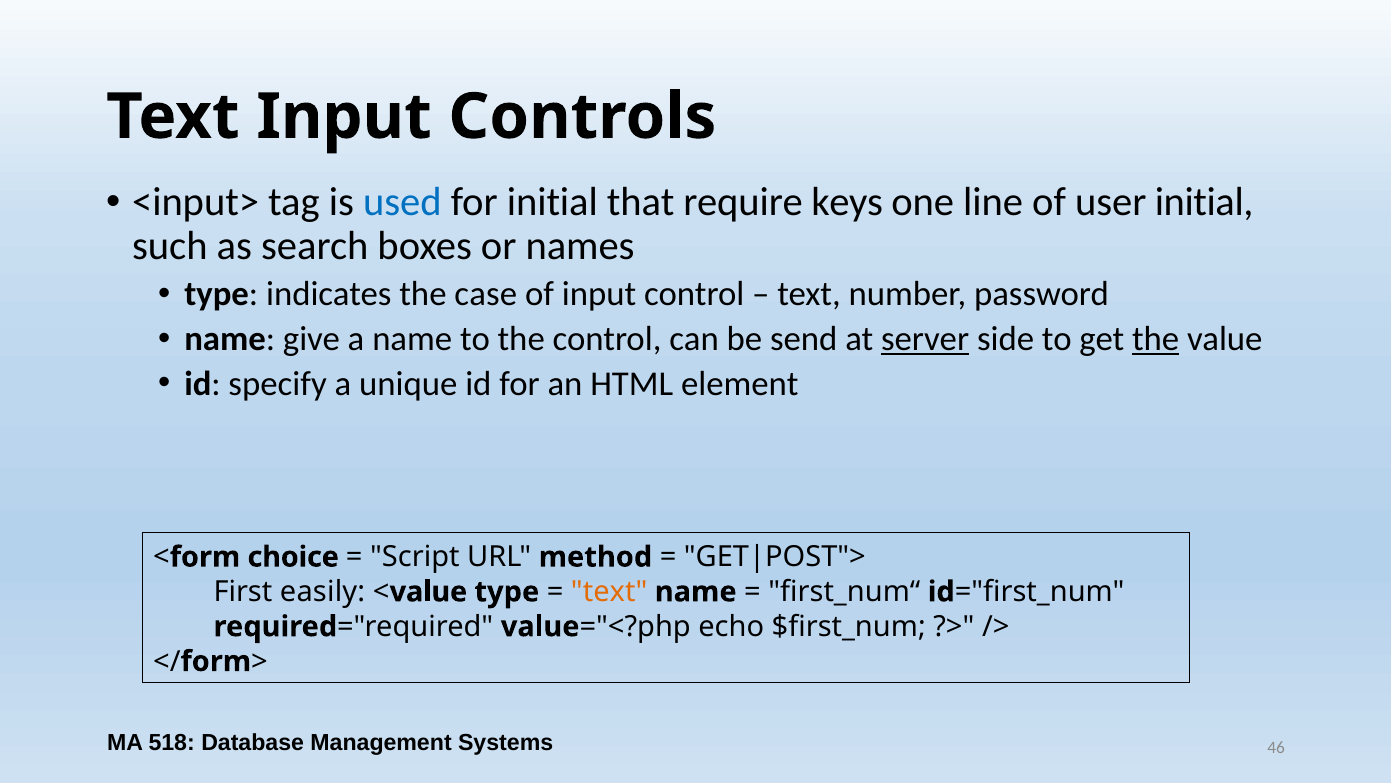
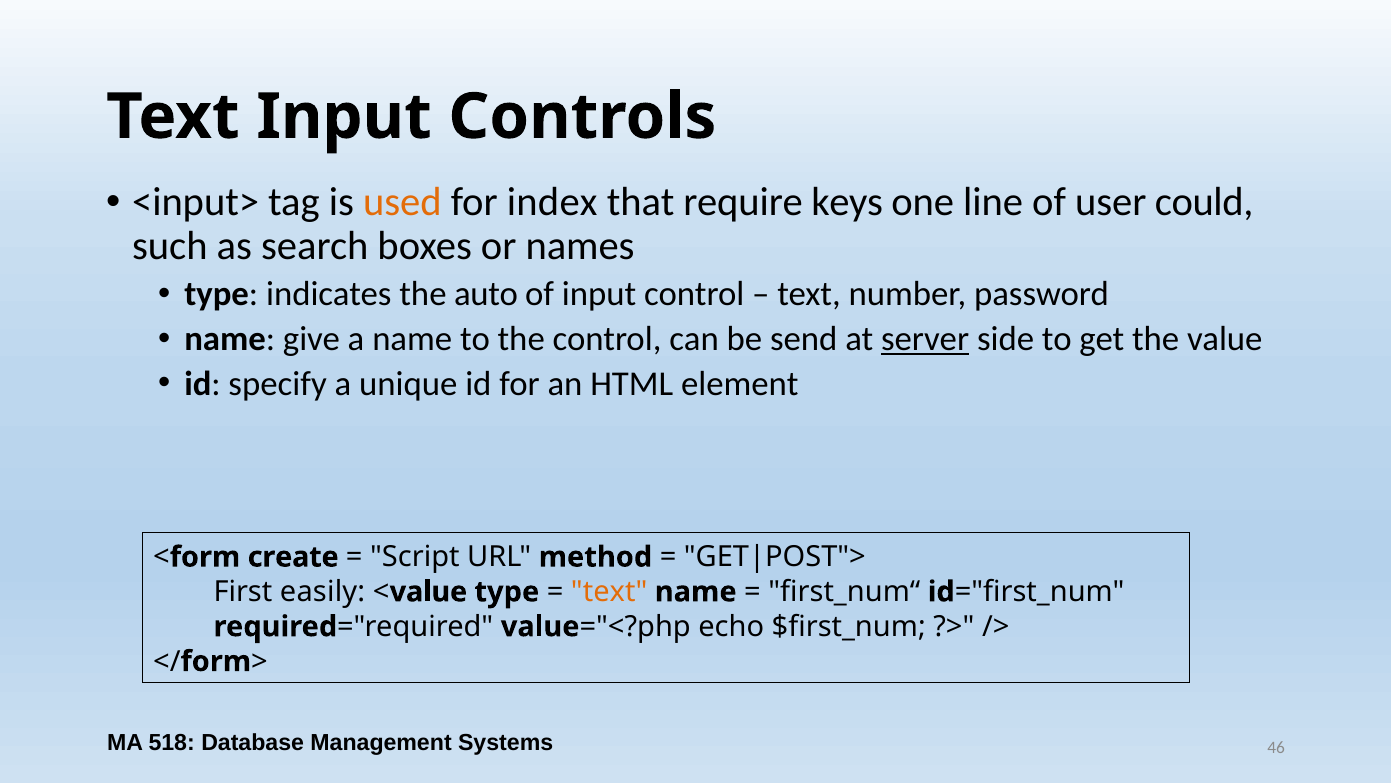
used colour: blue -> orange
for initial: initial -> index
user initial: initial -> could
case: case -> auto
the at (1156, 339) underline: present -> none
choice: choice -> create
